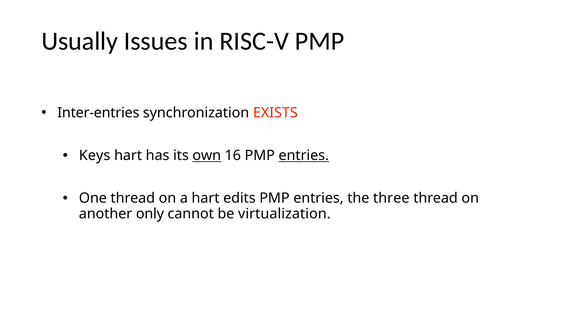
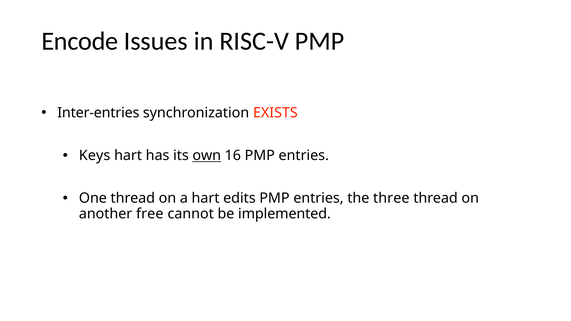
Usually: Usually -> Encode
entries at (304, 156) underline: present -> none
only: only -> free
virtualization: virtualization -> implemented
